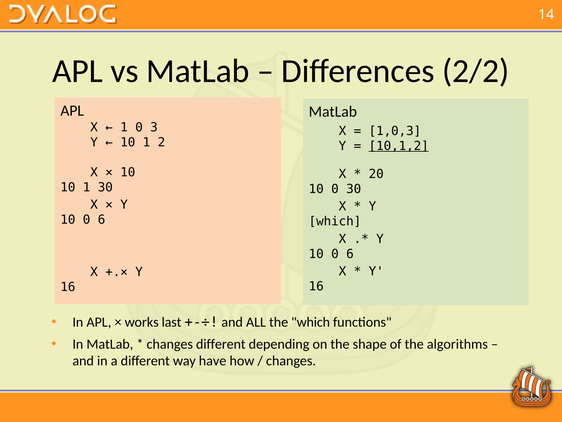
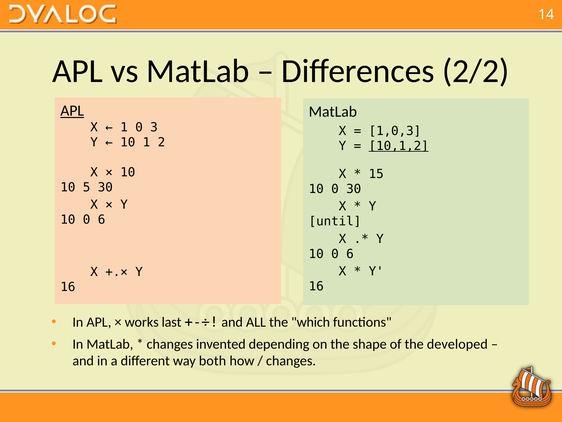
APL at (72, 111) underline: none -> present
20: 20 -> 15
1 at (87, 187): 1 -> 5
which at (335, 221): which -> until
changes different: different -> invented
algorithms: algorithms -> developed
have: have -> both
